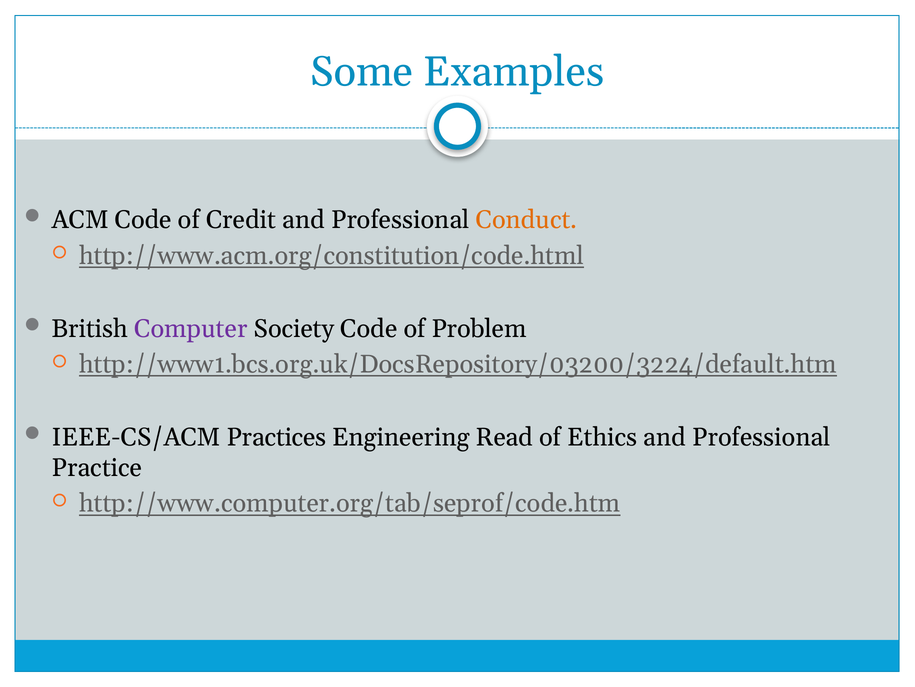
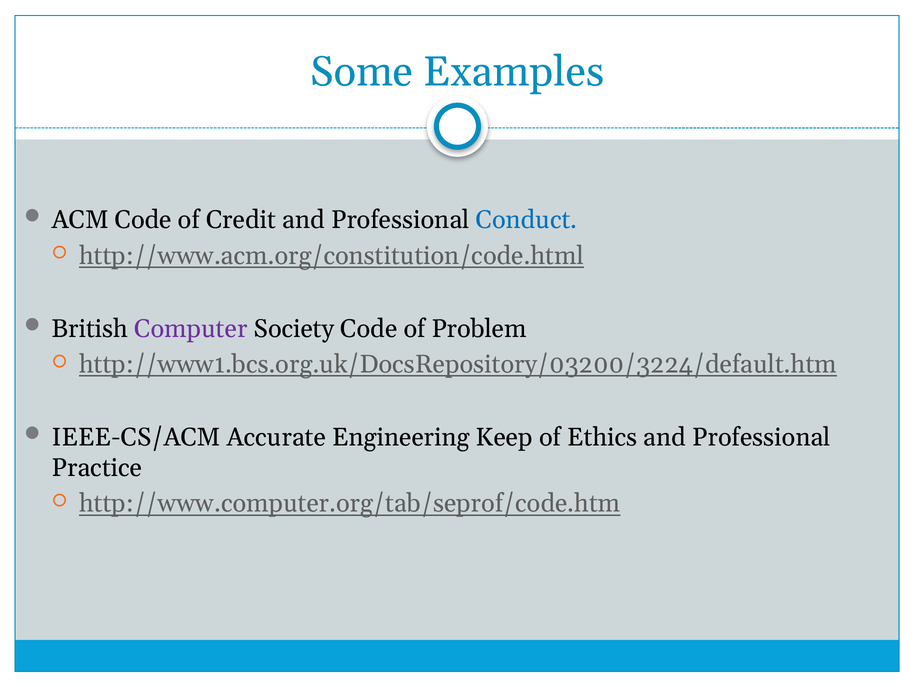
Conduct colour: orange -> blue
Practices: Practices -> Accurate
Read: Read -> Keep
